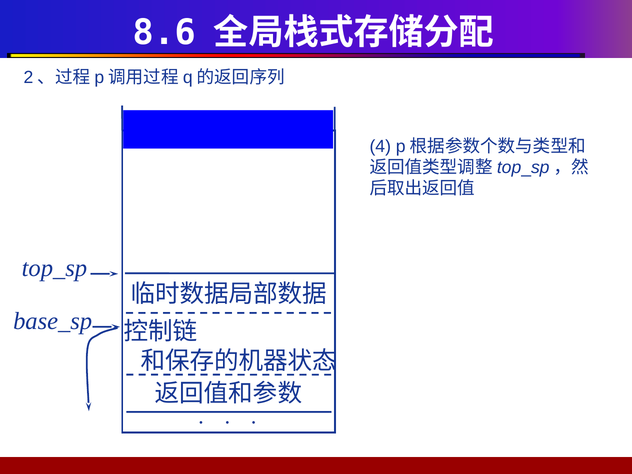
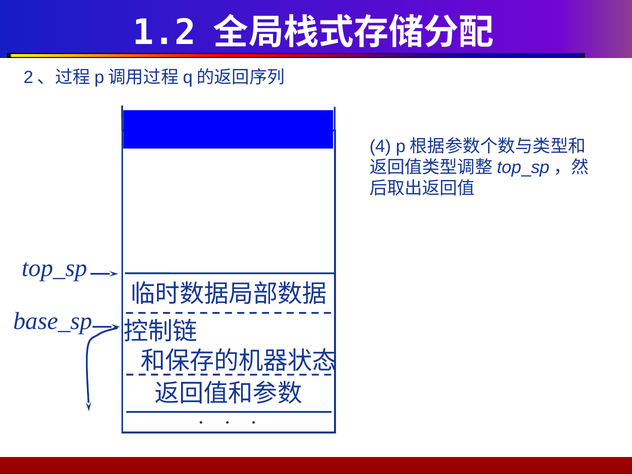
8.6: 8.6 -> 1.2
